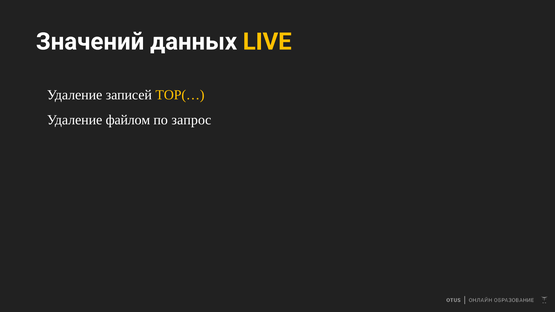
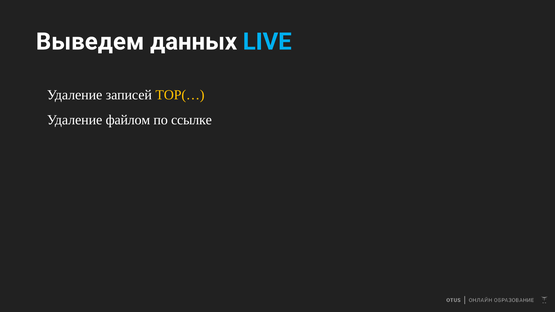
Значений: Значений -> Выведем
LIVE colour: yellow -> light blue
запрос: запрос -> ссылке
